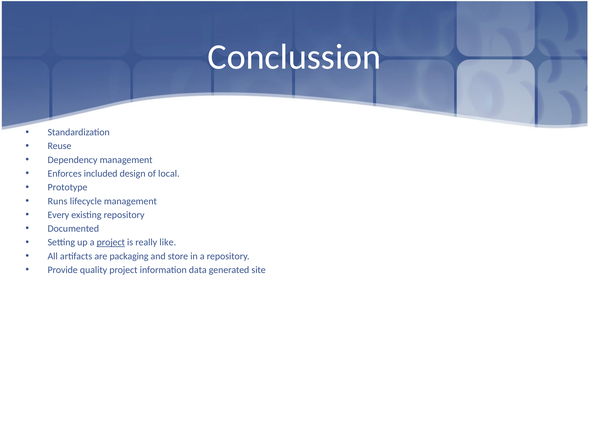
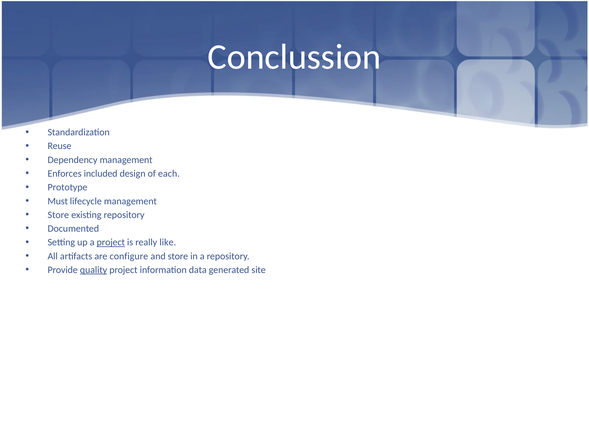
local: local -> each
Runs: Runs -> Must
Every at (58, 215): Every -> Store
packaging: packaging -> configure
quality underline: none -> present
